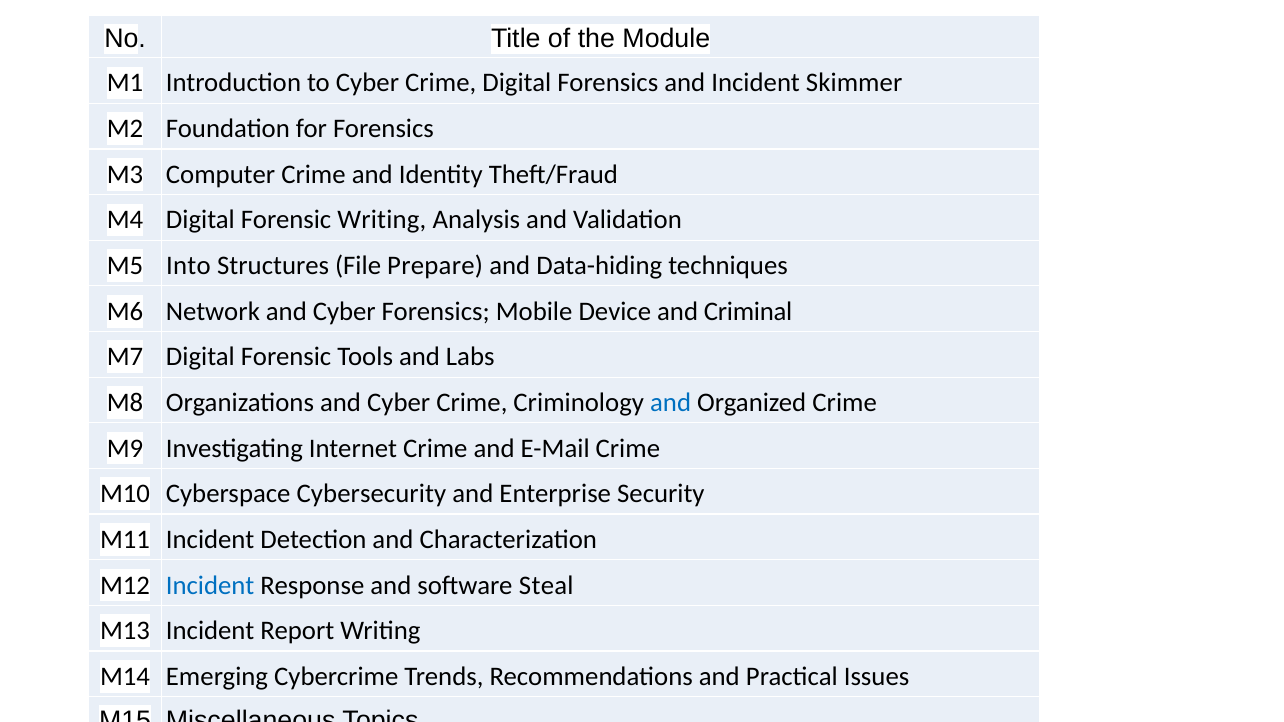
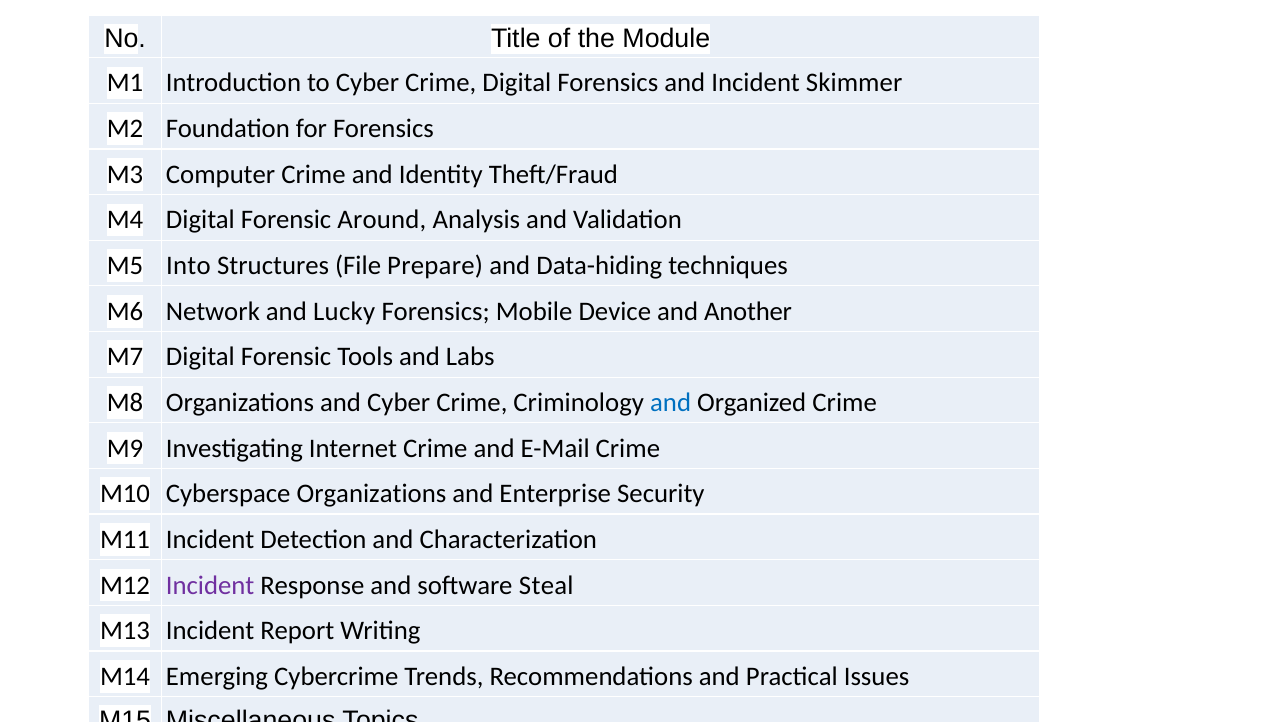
Forensic Writing: Writing -> Around
Network and Cyber: Cyber -> Lucky
Criminal: Criminal -> Another
Cyberspace Cybersecurity: Cybersecurity -> Organizations
Incident at (210, 585) colour: blue -> purple
